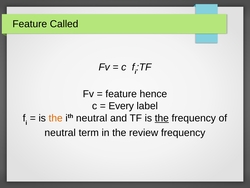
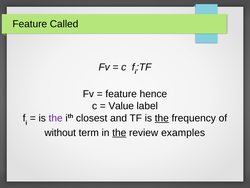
Every: Every -> Value
the at (56, 118) colour: orange -> purple
ith neutral: neutral -> closest
neutral at (60, 132): neutral -> without
the at (119, 132) underline: none -> present
review frequency: frequency -> examples
